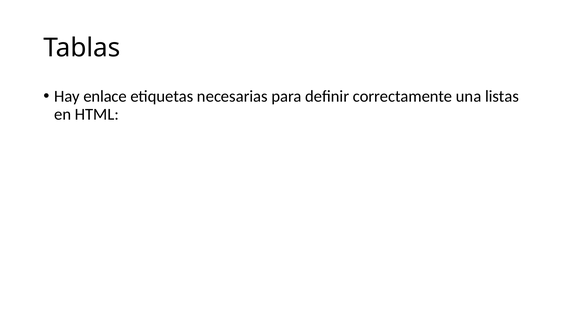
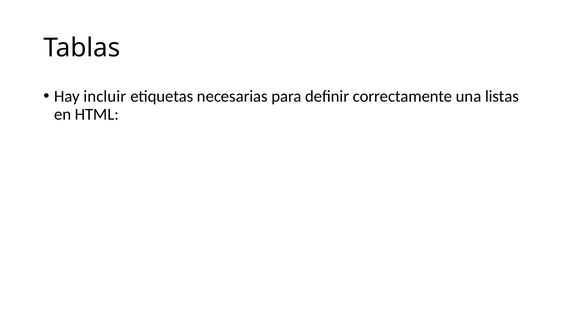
enlace: enlace -> incluir
